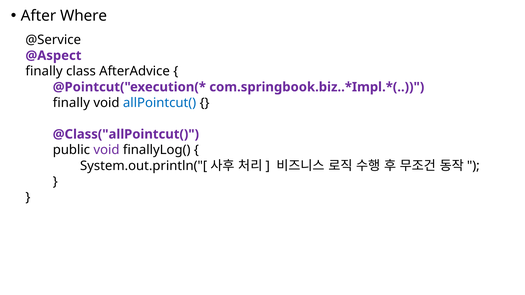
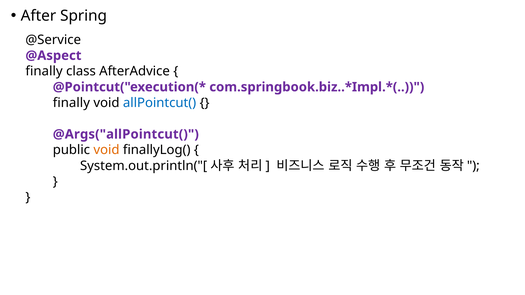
Where: Where -> Spring
@Class("allPointcut(: @Class("allPointcut( -> @Args("allPointcut(
void at (106, 150) colour: purple -> orange
